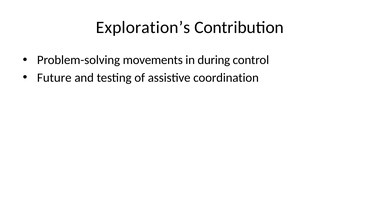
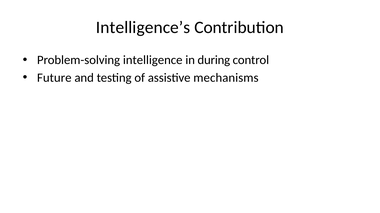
Exploration’s: Exploration’s -> Intelligence’s
movements: movements -> intelligence
coordination: coordination -> mechanisms
